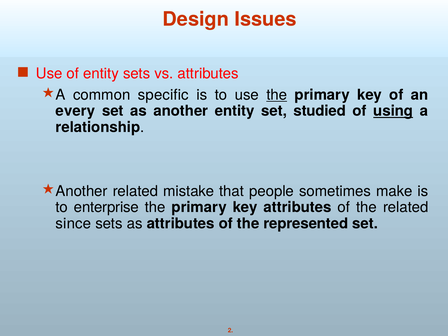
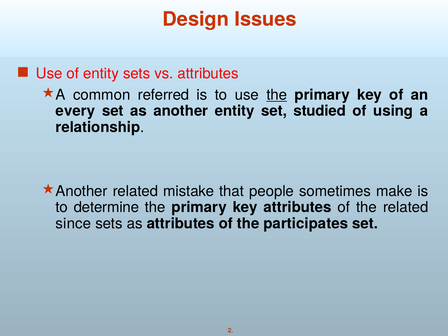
specific: specific -> referred
using underline: present -> none
enterprise: enterprise -> determine
represented: represented -> participates
